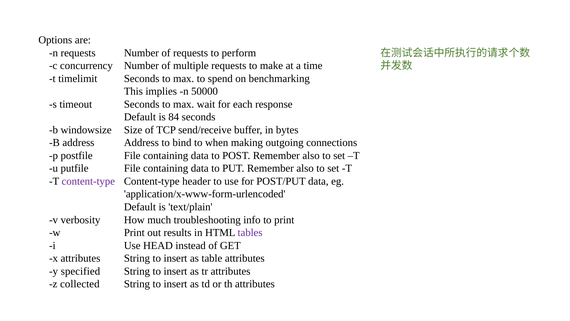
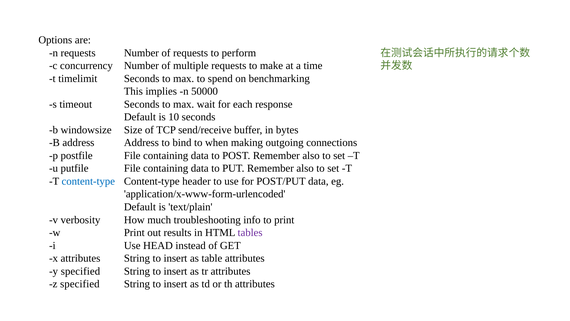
84: 84 -> 10
content-type at (88, 181) colour: purple -> blue
z collected: collected -> specified
